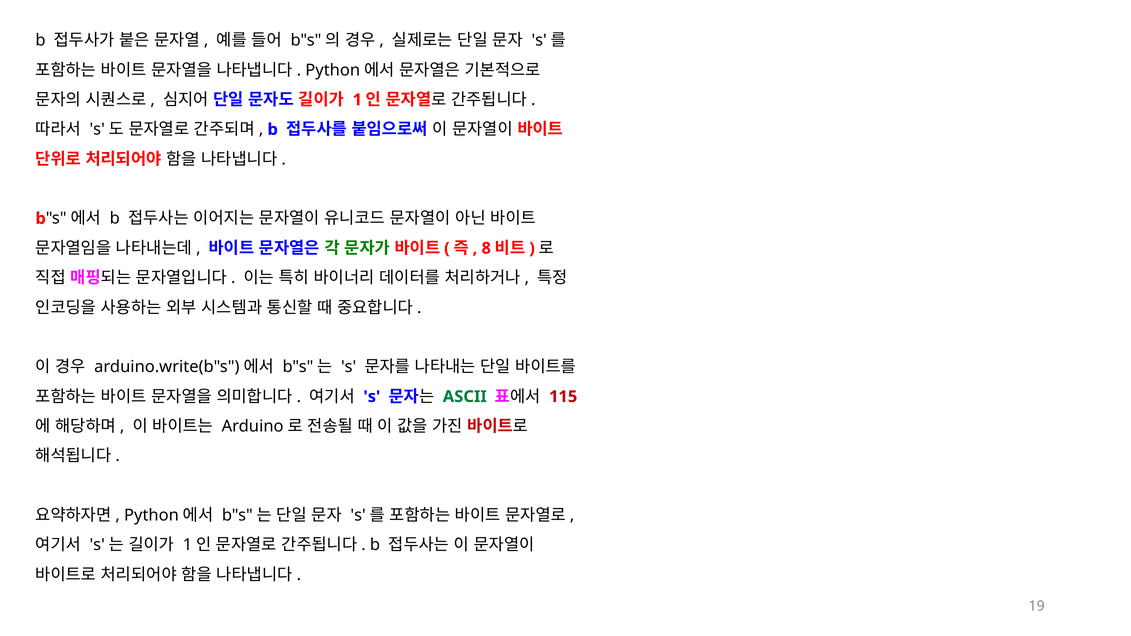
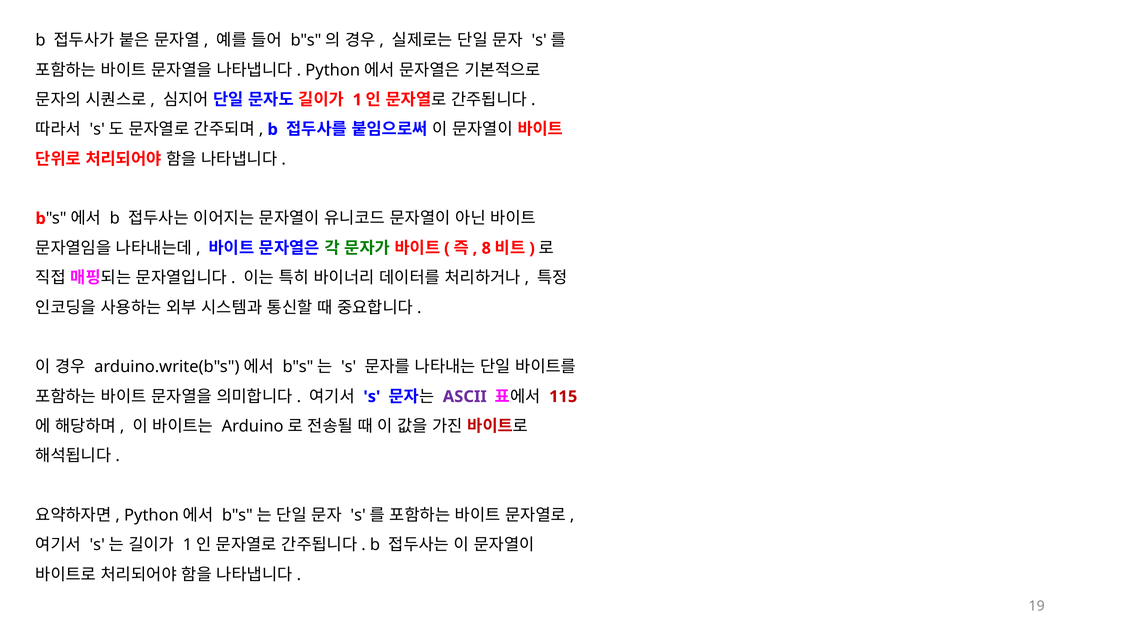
ASCII colour: green -> purple
